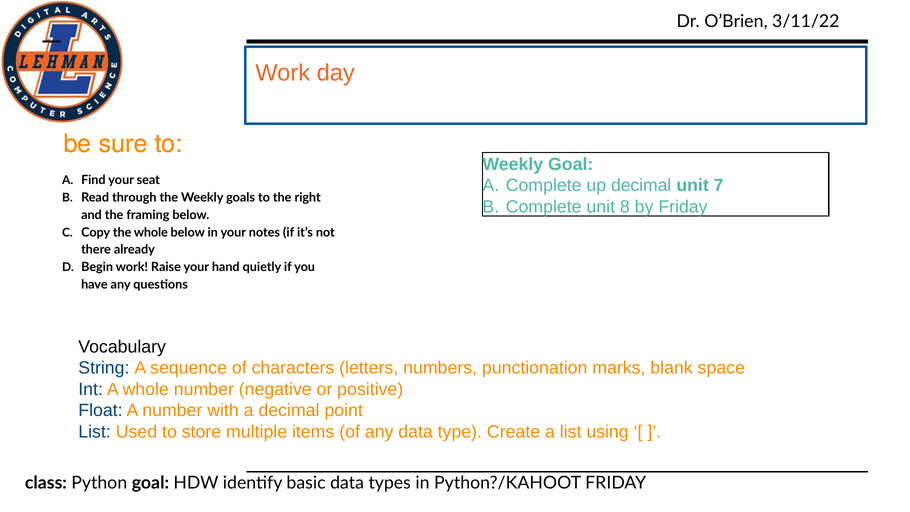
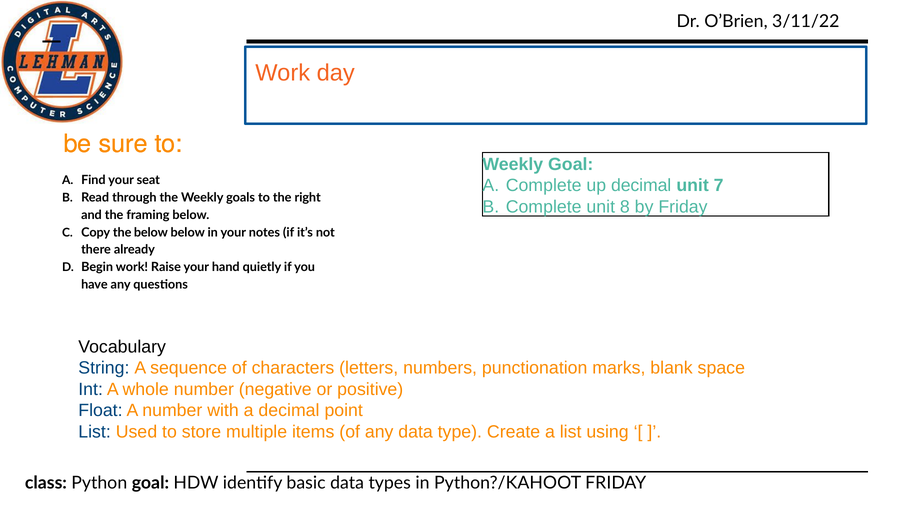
the whole: whole -> below
